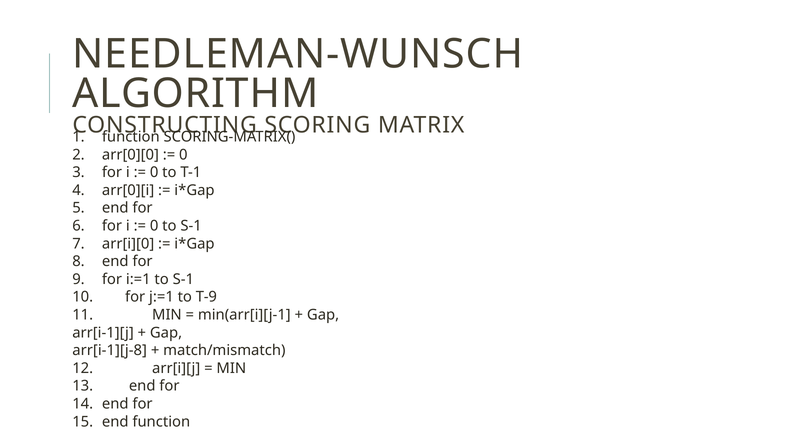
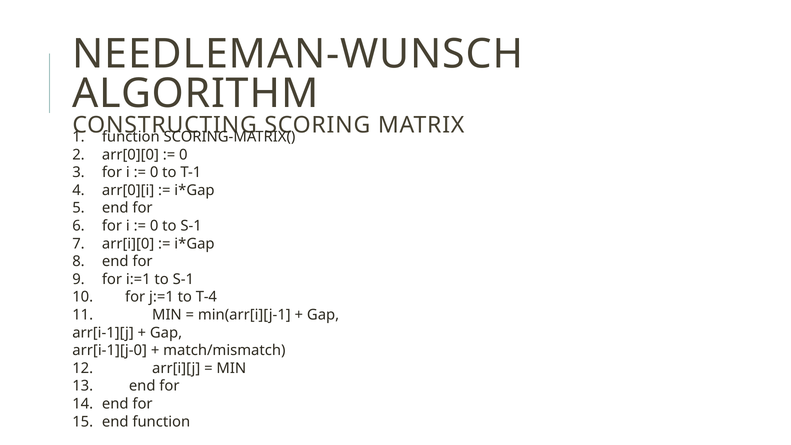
T-9: T-9 -> T-4
arr[i-1][j-8: arr[i-1][j-8 -> arr[i-1][j-0
